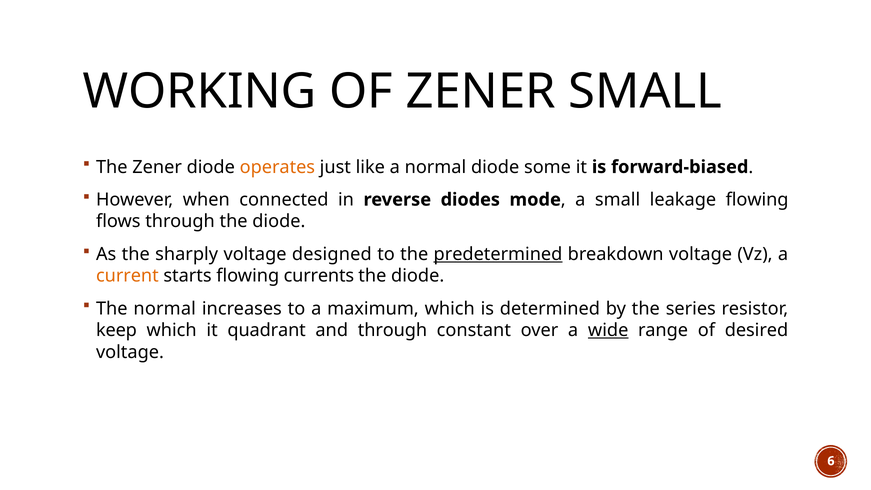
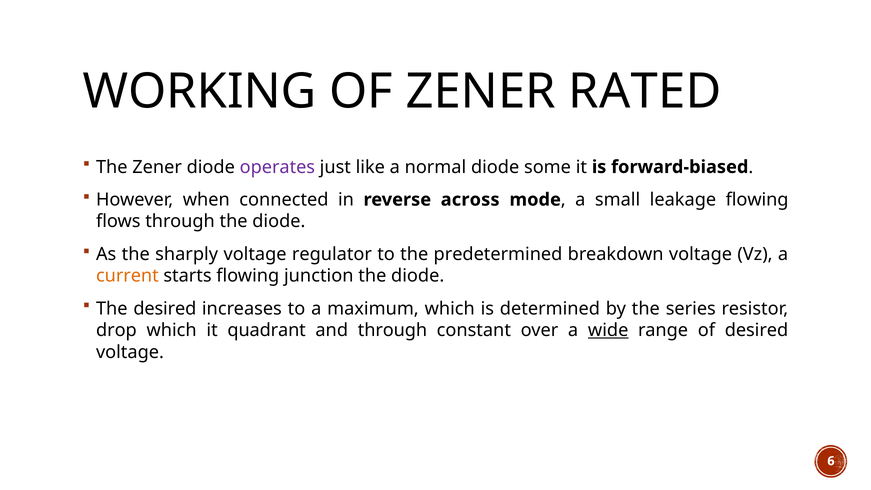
ZENER SMALL: SMALL -> RATED
operates colour: orange -> purple
diodes: diodes -> across
designed: designed -> regulator
predetermined underline: present -> none
currents: currents -> junction
The normal: normal -> desired
keep: keep -> drop
